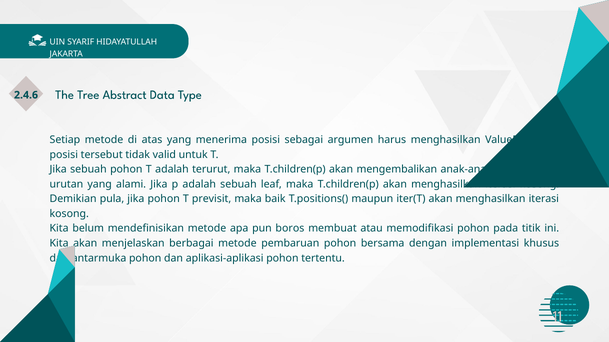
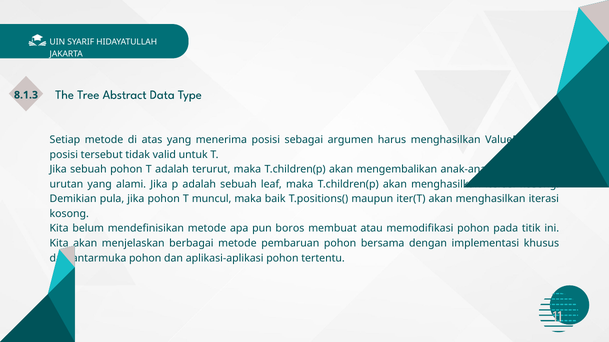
2.4.6: 2.4.6 -> 8.1.3
previsit: previsit -> muncul
